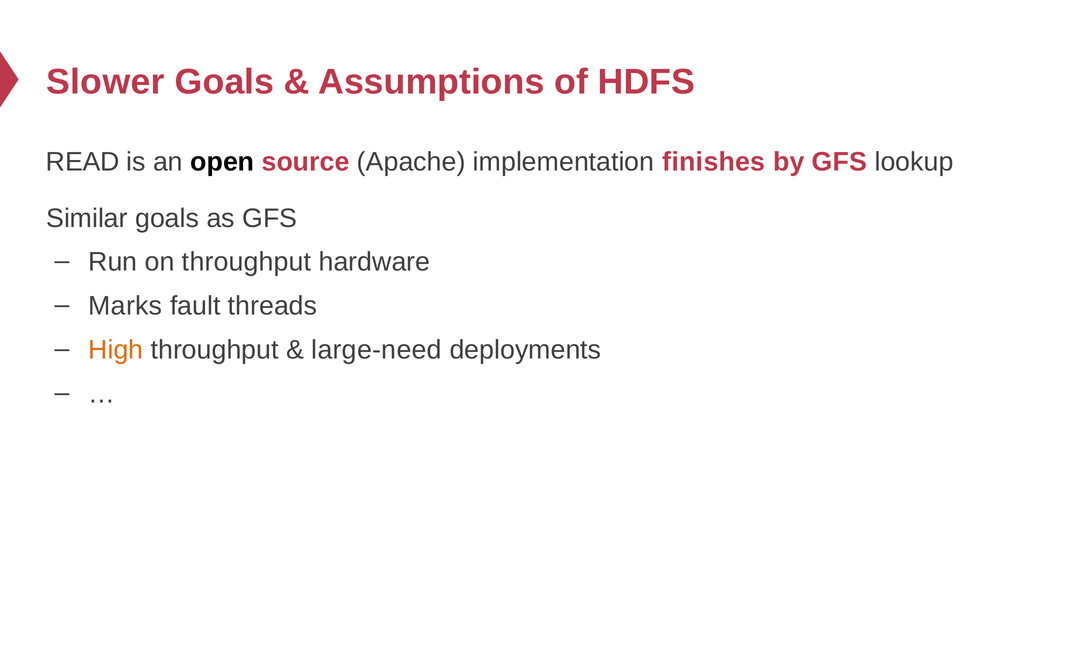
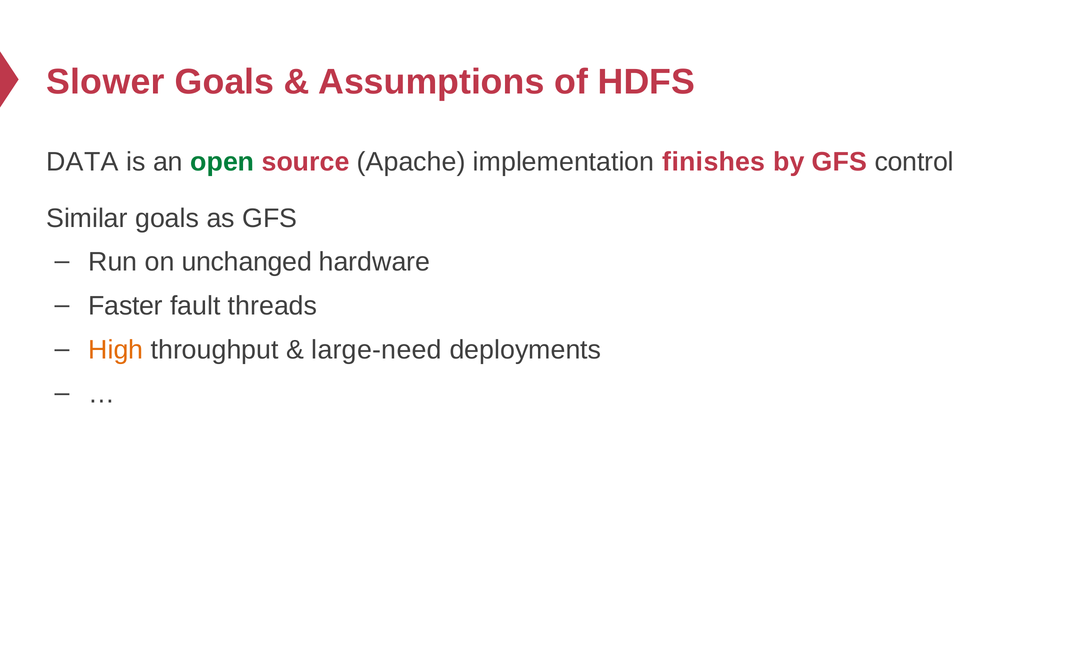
READ: READ -> DATA
open colour: black -> green
lookup: lookup -> control
on throughput: throughput -> unchanged
Marks: Marks -> Faster
